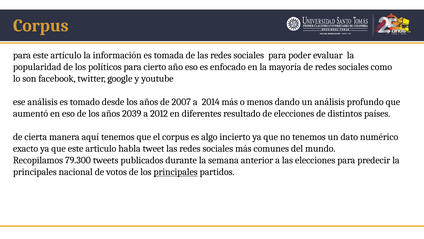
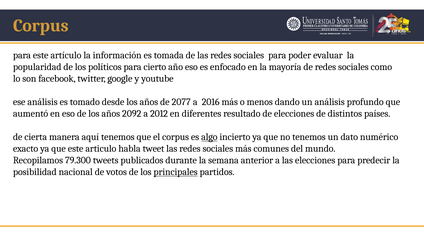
2007: 2007 -> 2077
2014: 2014 -> 2016
2039: 2039 -> 2092
algo underline: none -> present
principales at (35, 172): principales -> posibilidad
